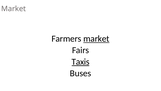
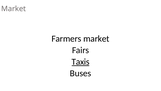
market at (96, 39) underline: present -> none
